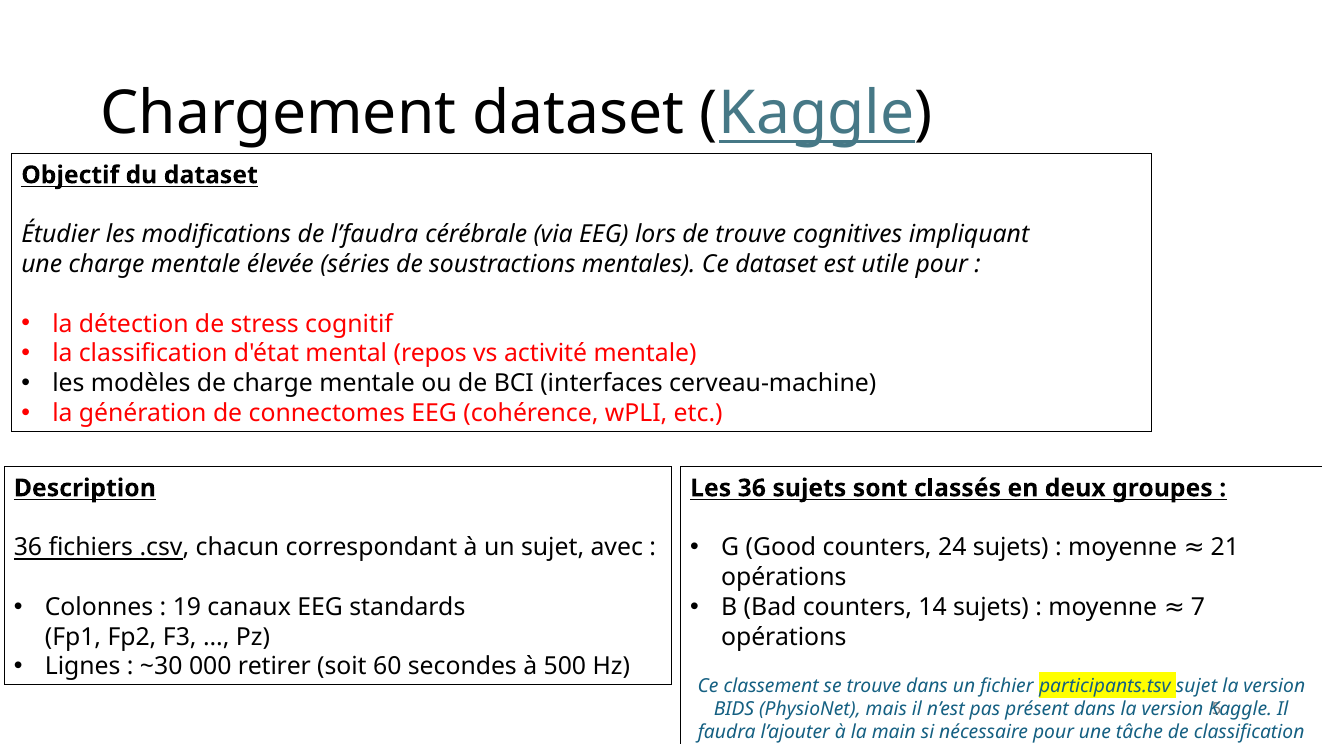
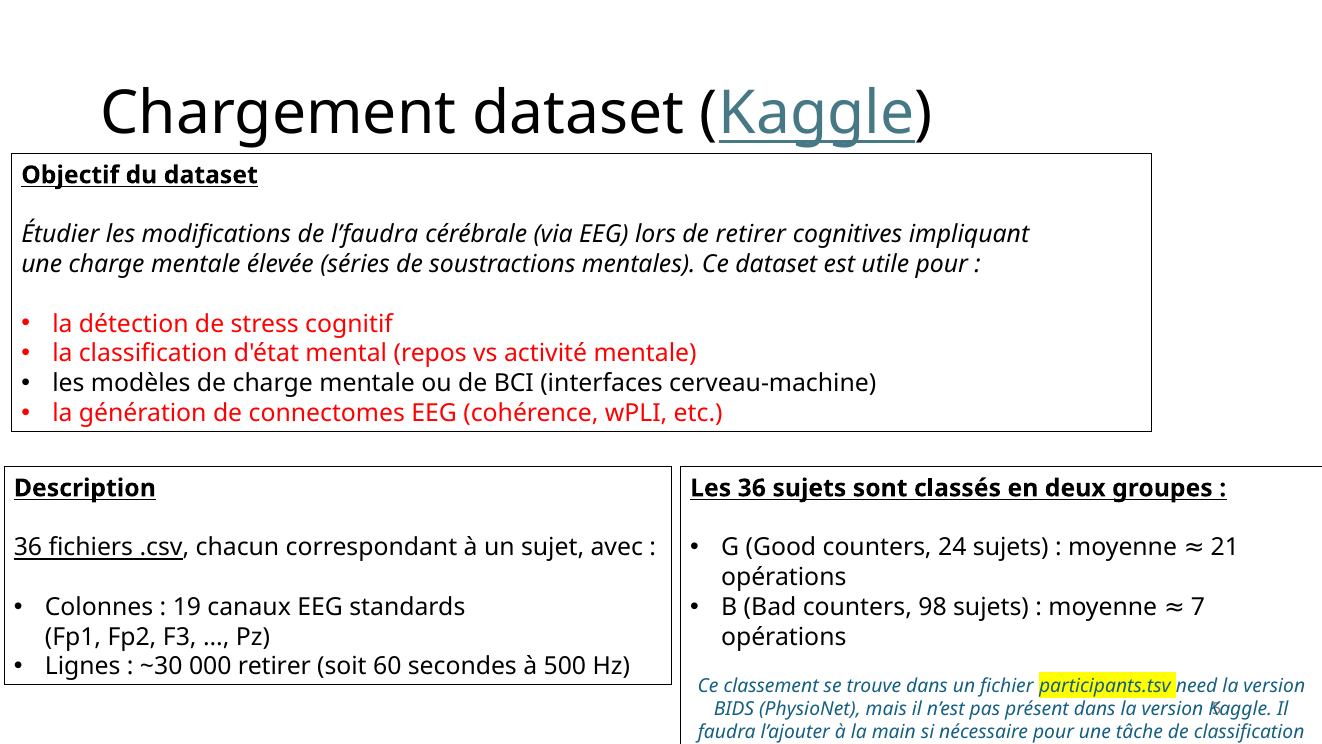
de trouve: trouve -> retirer
14: 14 -> 98
participants.tsv sujet: sujet -> need
